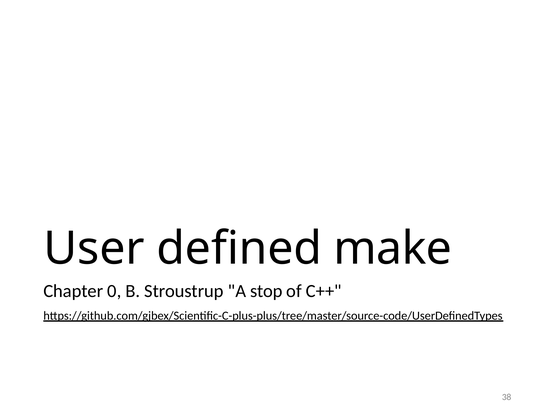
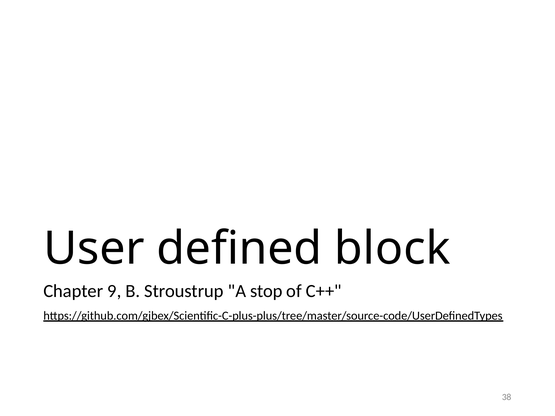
make: make -> block
0: 0 -> 9
